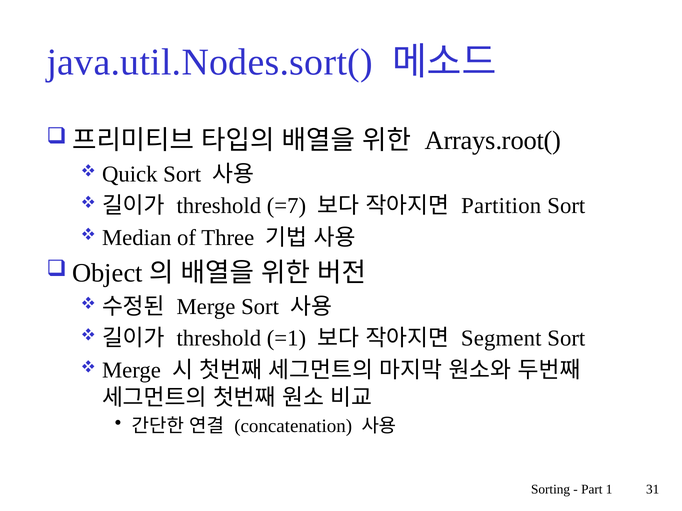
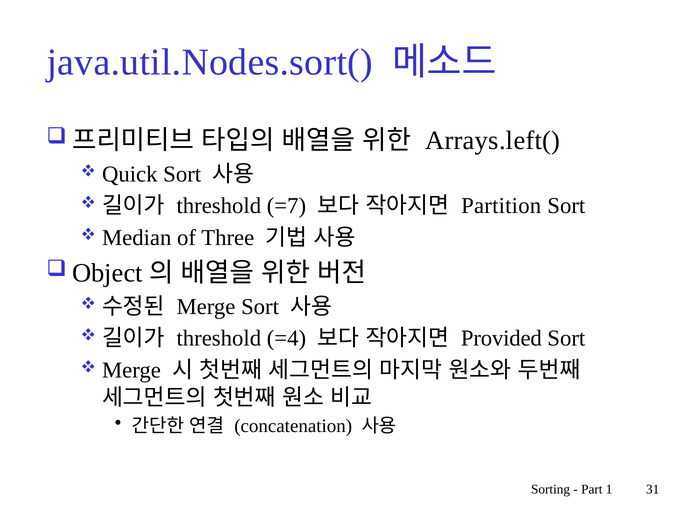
Arrays.root(: Arrays.root( -> Arrays.left(
=1: =1 -> =4
Segment: Segment -> Provided
